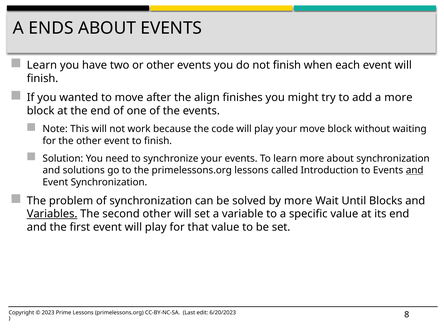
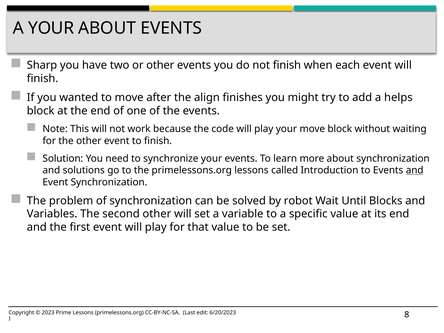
A ENDS: ENDS -> YOUR
Learn at (42, 65): Learn -> Sharp
a more: more -> helps
by more: more -> robot
Variables underline: present -> none
